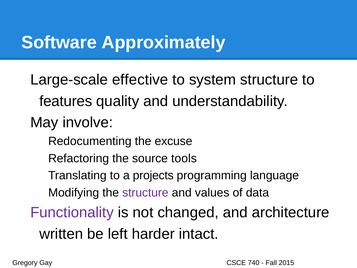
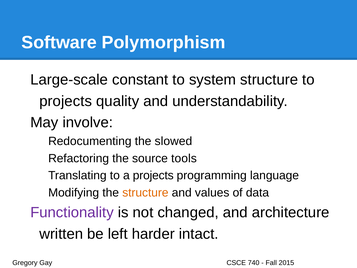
Approximately: Approximately -> Polymorphism
effective: effective -> constant
features at (66, 101): features -> projects
excuse: excuse -> slowed
structure at (145, 193) colour: purple -> orange
